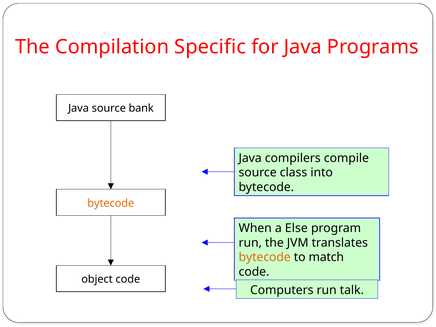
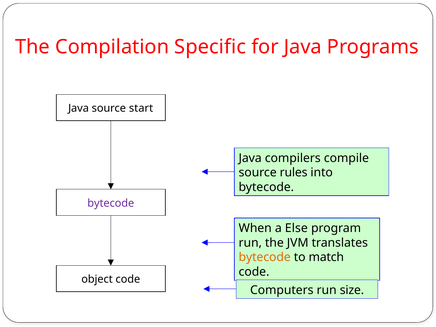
bank: bank -> start
class: class -> rules
bytecode at (111, 203) colour: orange -> purple
talk: talk -> size
